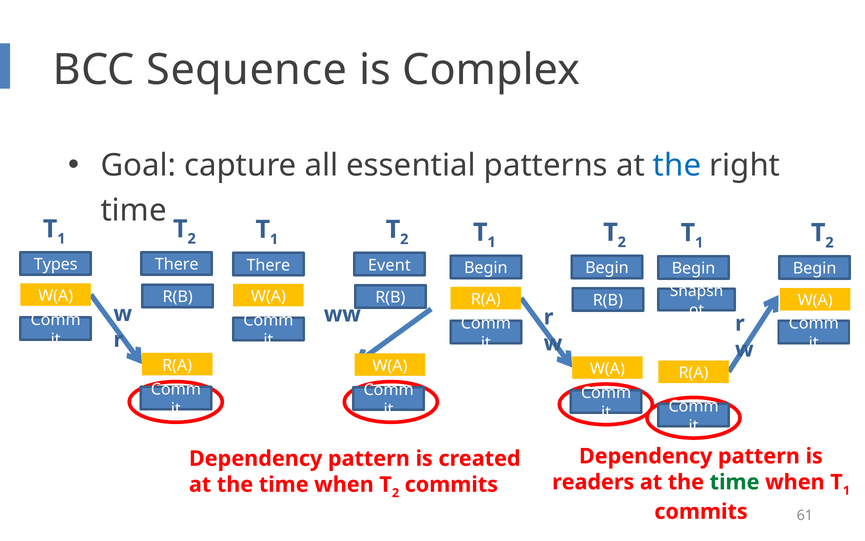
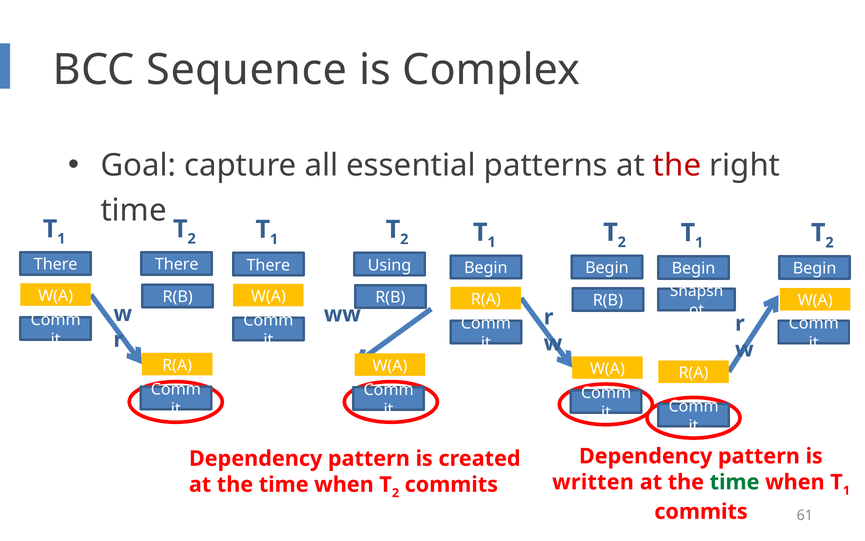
the at (677, 165) colour: blue -> red
Types at (56, 264): Types -> There
Event: Event -> Using
readers: readers -> written
